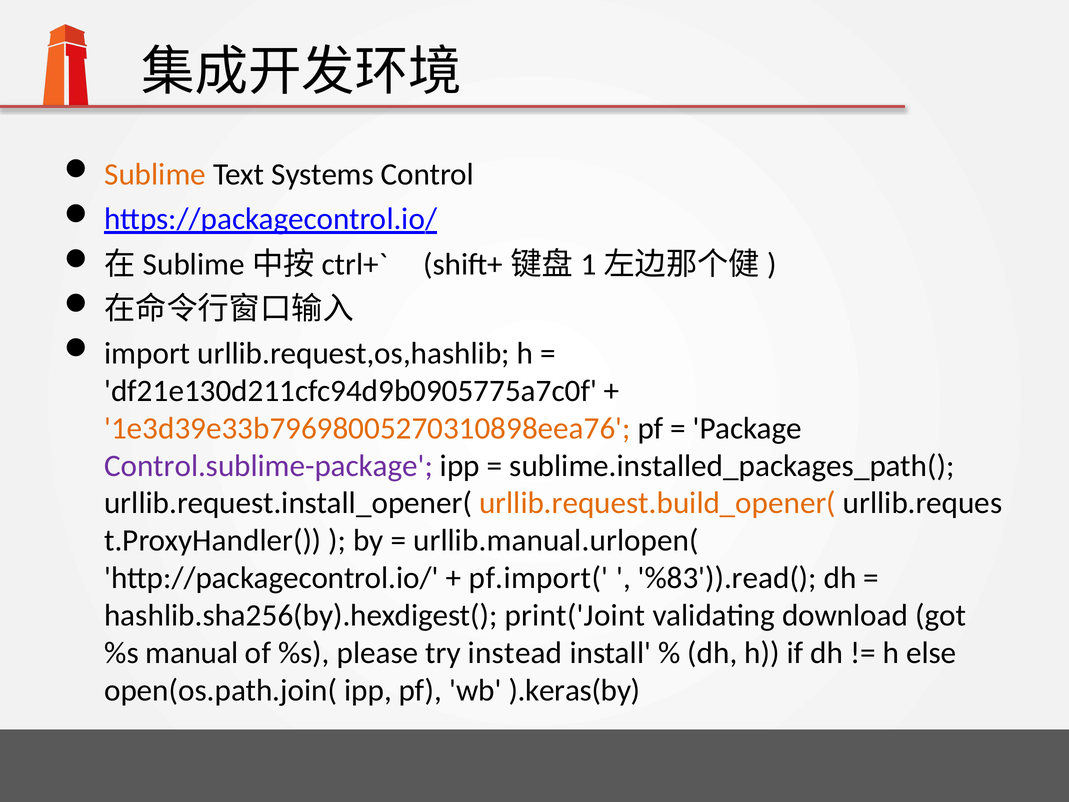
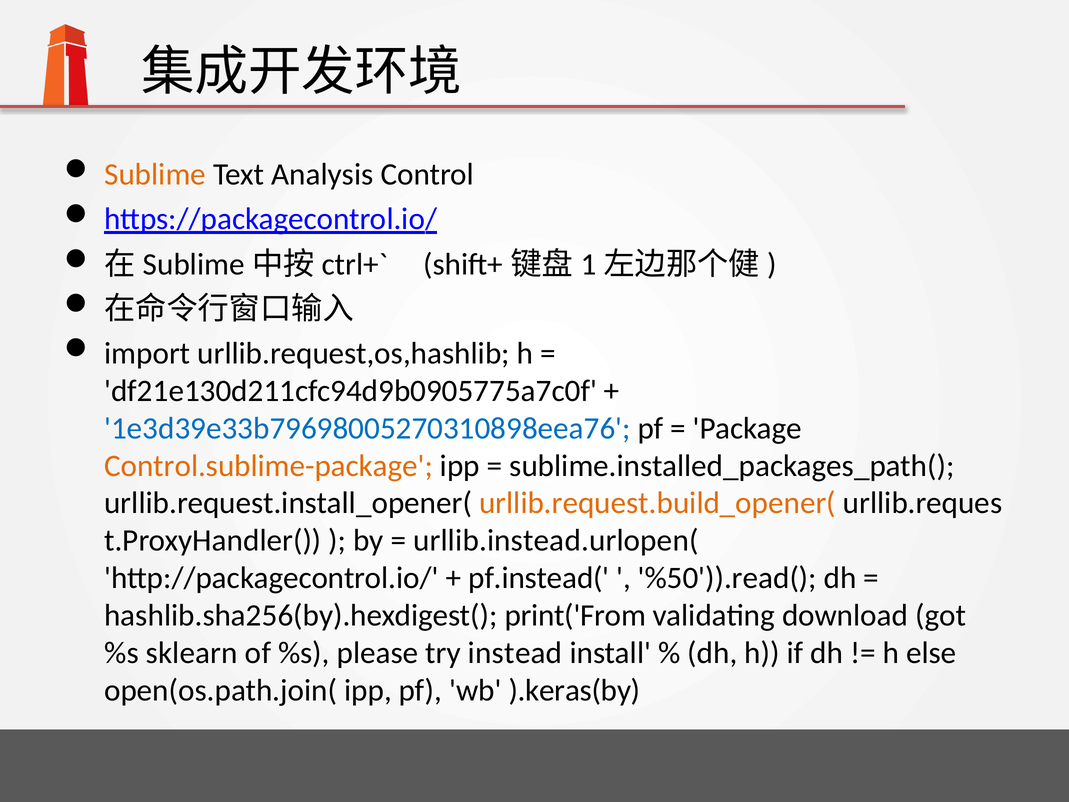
Systems: Systems -> Analysis
1e3d39e33b79698005270310898eea76 colour: orange -> blue
Control.sublime-package colour: purple -> orange
urllib.manual.urlopen(: urllib.manual.urlopen( -> urllib.instead.urlopen(
pf.import(: pf.import( -> pf.instead(
%83')).read(: %83')).read( -> %50')).read(
print('Joint: print('Joint -> print('From
manual: manual -> sklearn
